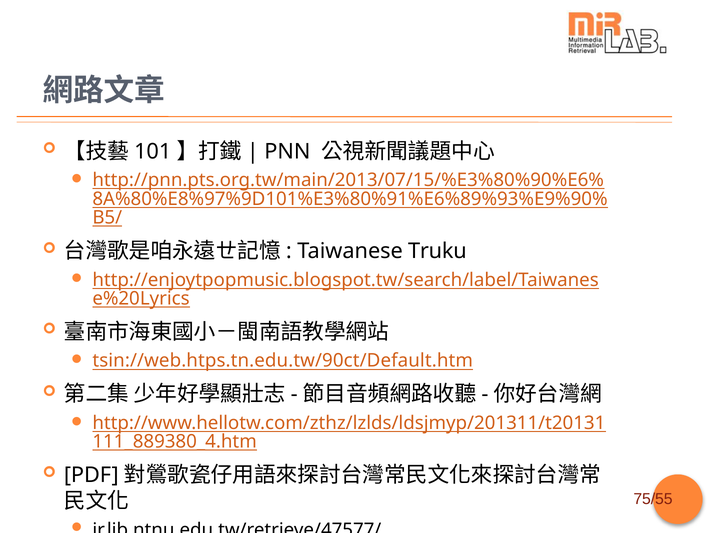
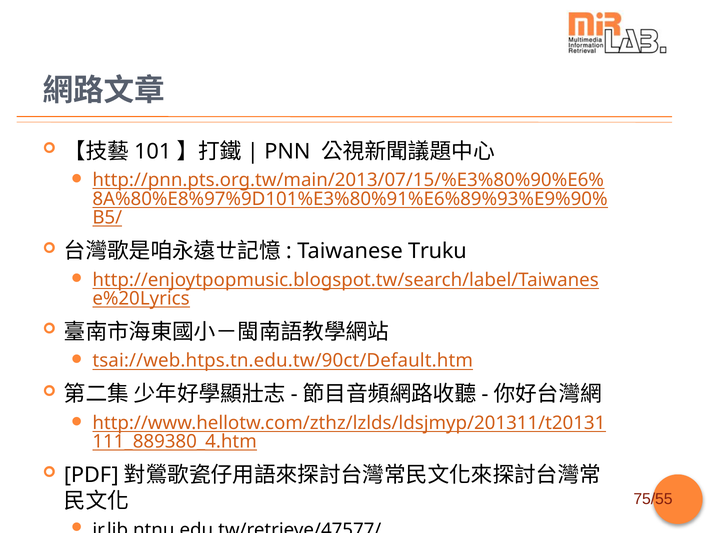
tsin://web.htps.tn.edu.tw/90ct/Default.htm: tsin://web.htps.tn.edu.tw/90ct/Default.htm -> tsai://web.htps.tn.edu.tw/90ct/Default.htm
